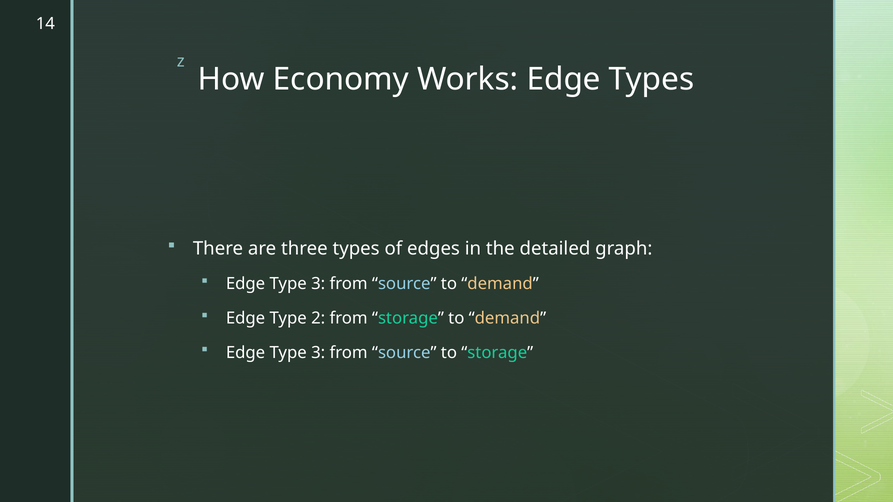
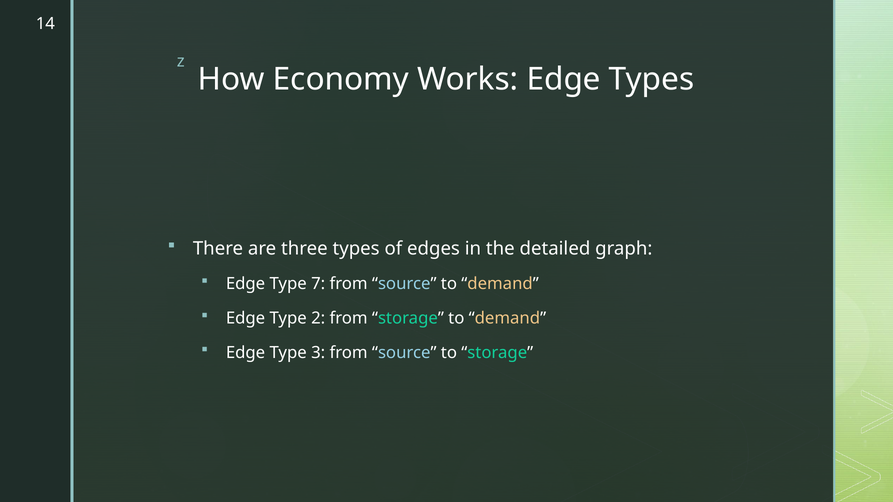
3 at (318, 284): 3 -> 7
